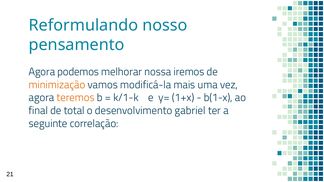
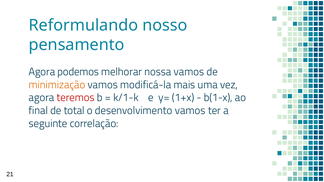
nossa iremos: iremos -> vamos
teremos colour: orange -> red
desenvolvimento gabriel: gabriel -> vamos
